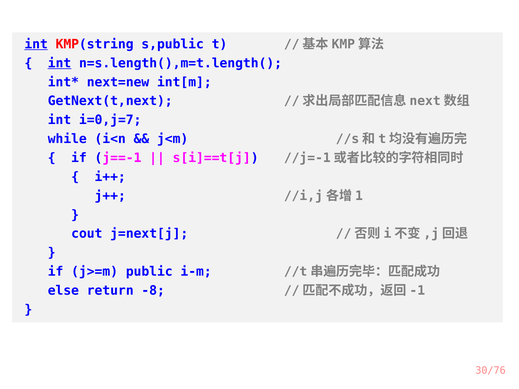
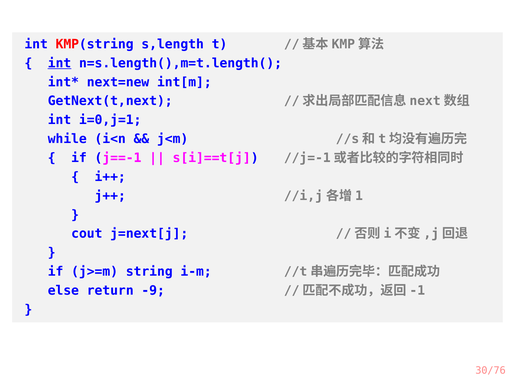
int at (36, 44) underline: present -> none
s,public: s,public -> s,length
i=0,j=7: i=0,j=7 -> i=0,j=1
public: public -> string
-8: -8 -> -9
